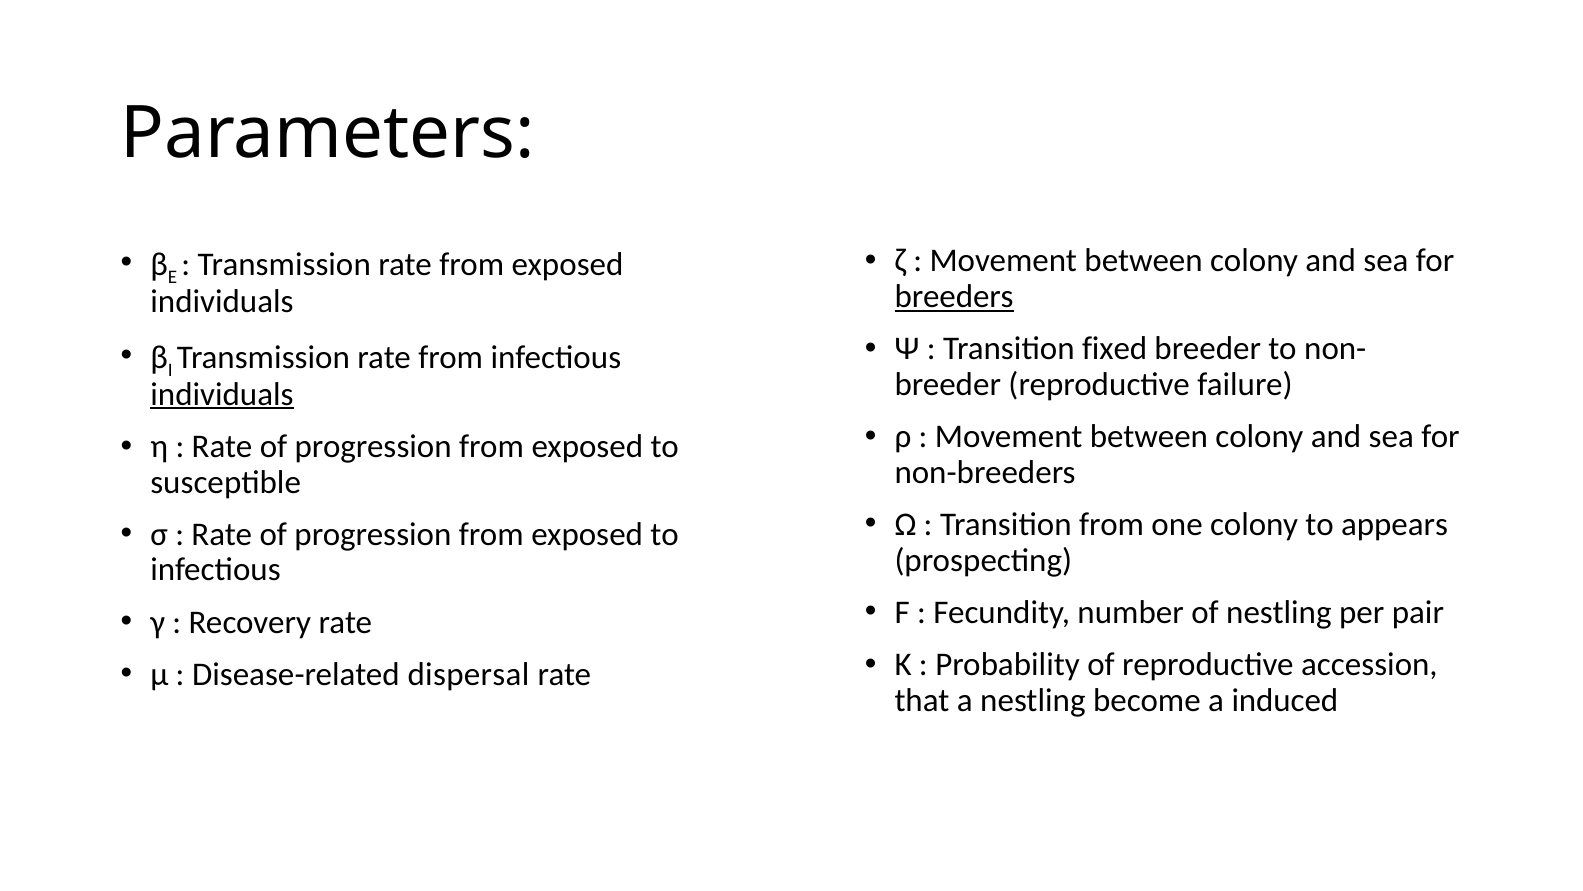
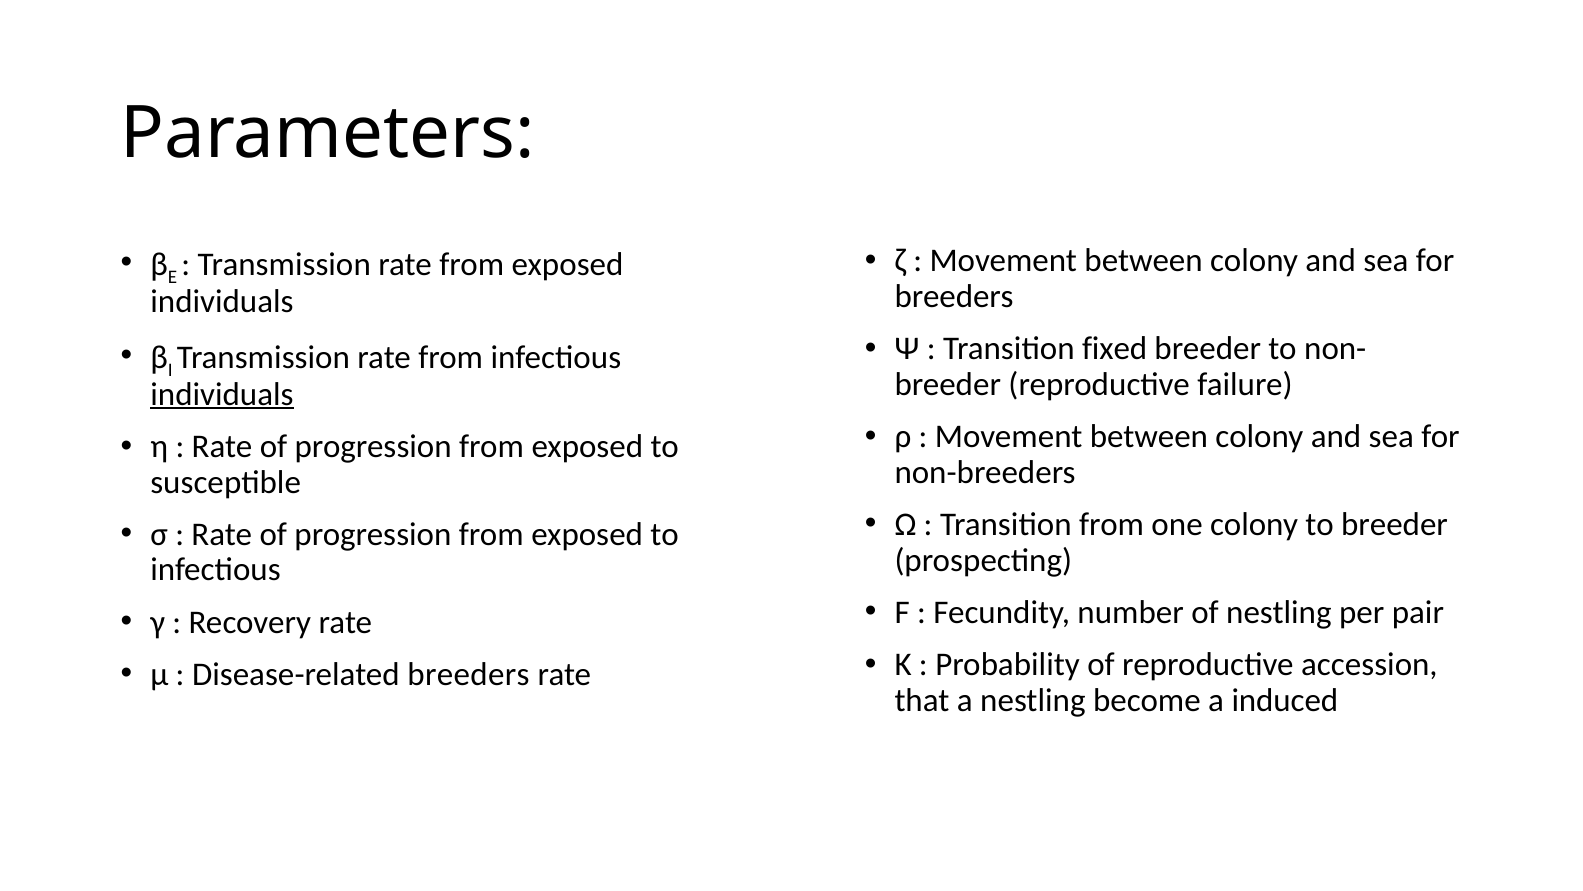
breeders at (954, 296) underline: present -> none
to appears: appears -> breeder
Disease-related dispersal: dispersal -> breeders
